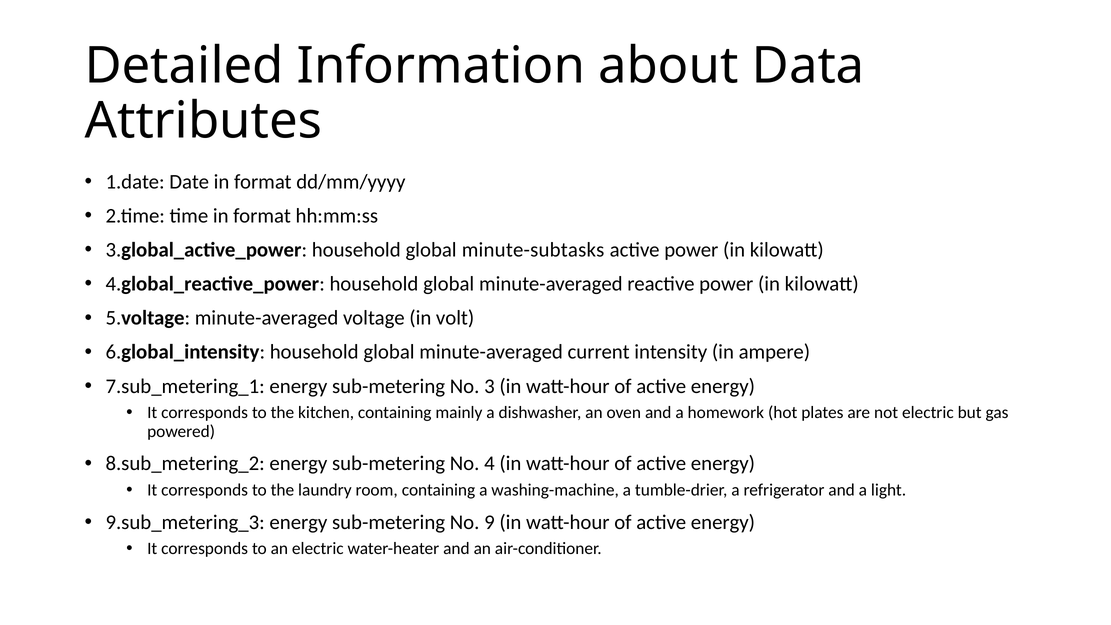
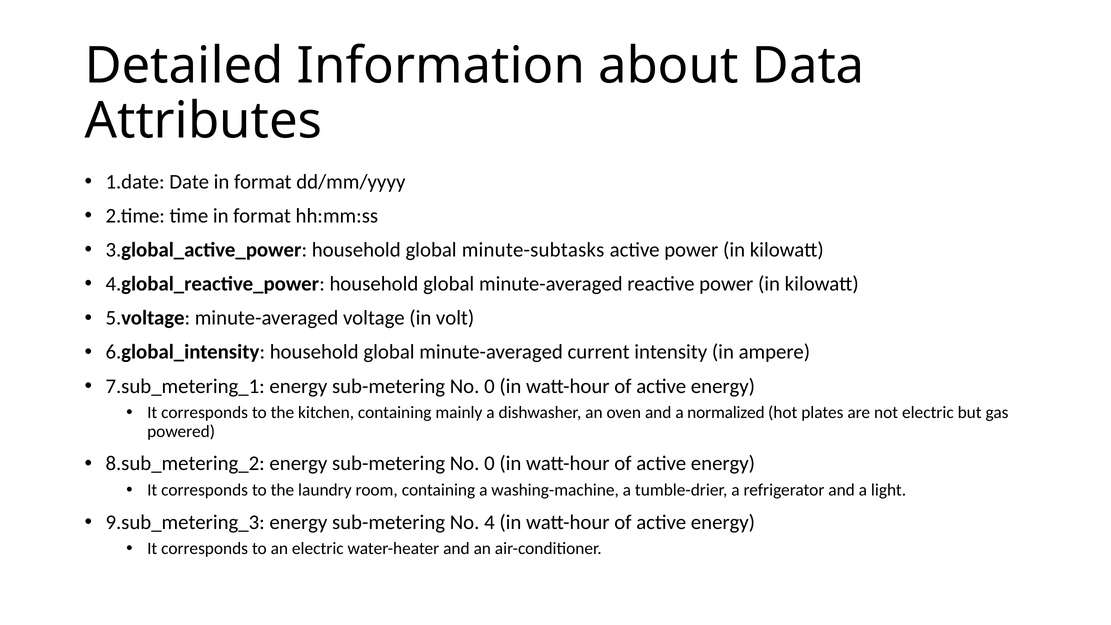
3 at (489, 386): 3 -> 0
homework: homework -> normalized
4 at (489, 464): 4 -> 0
9: 9 -> 4
